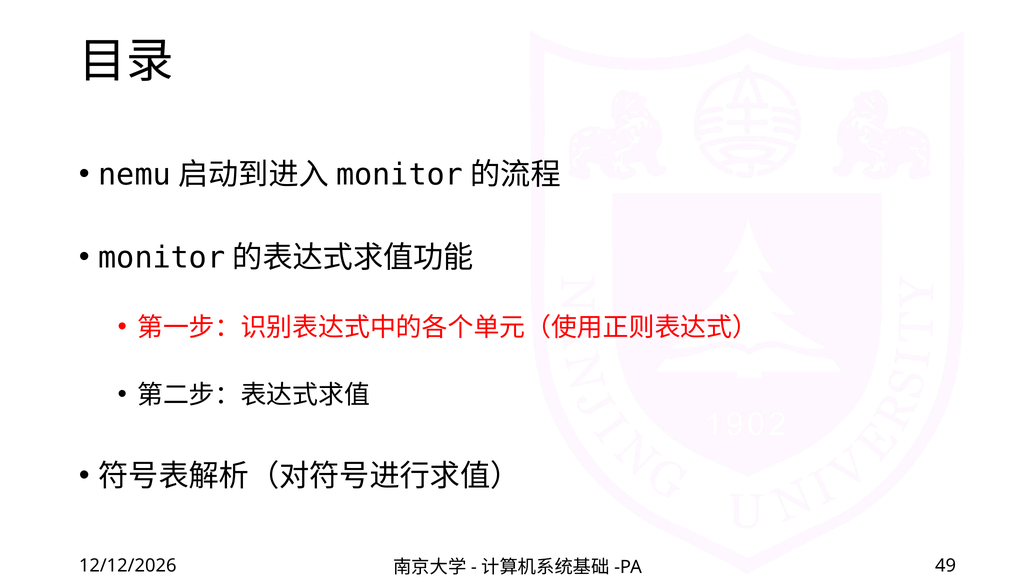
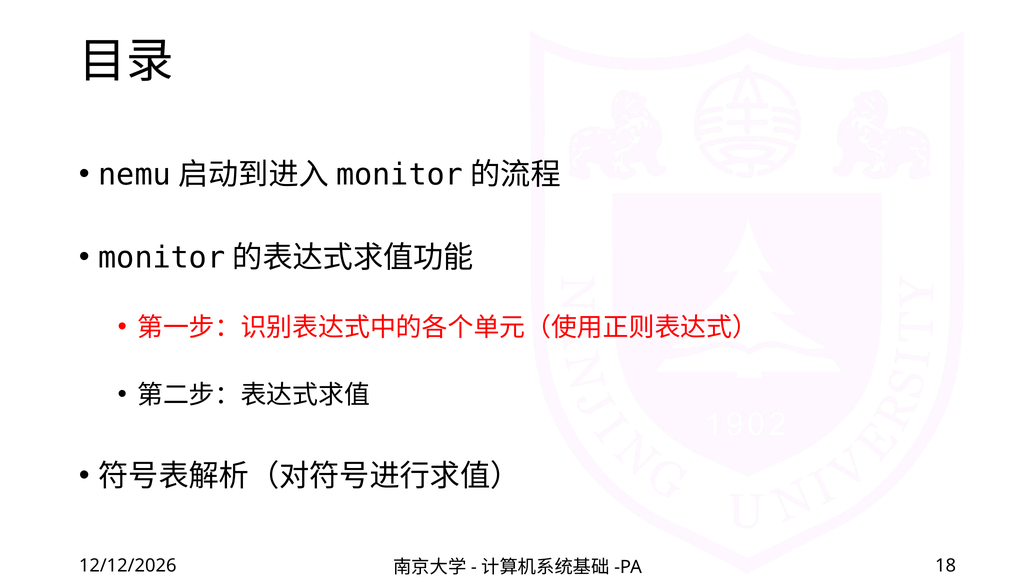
49: 49 -> 18
